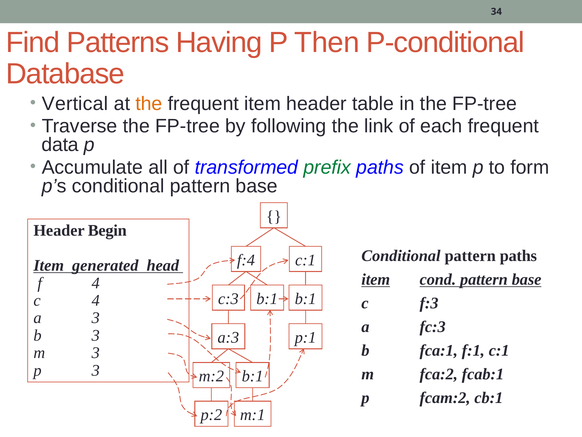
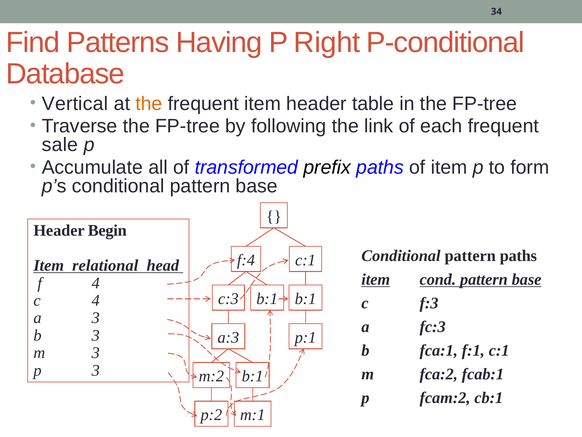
Then: Then -> Right
data: data -> sale
prefix colour: green -> black
generated: generated -> relational
